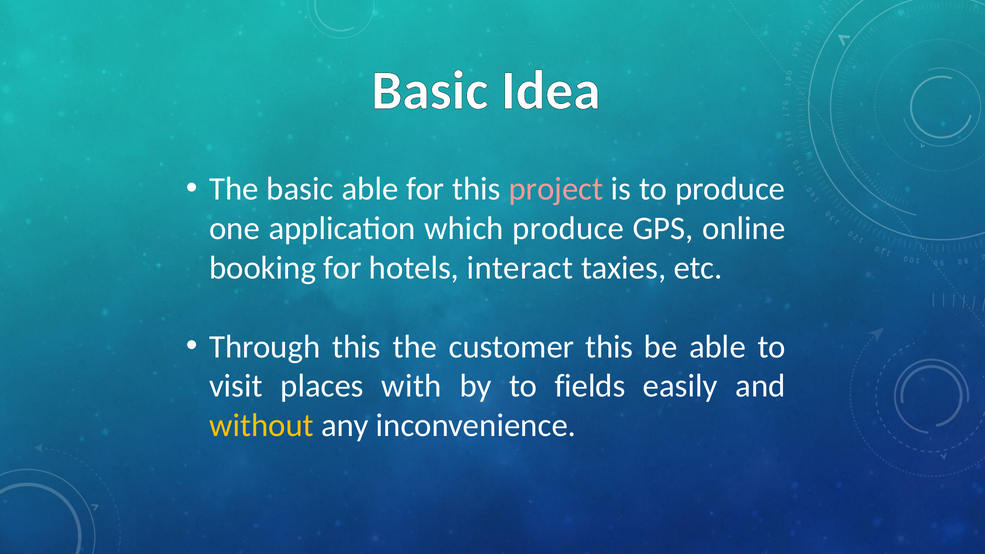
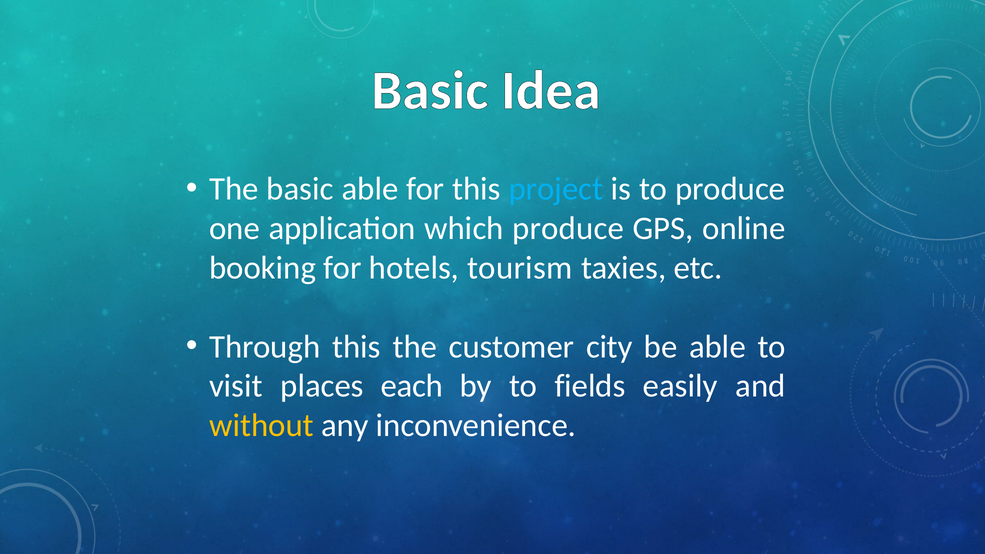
project colour: pink -> light blue
interact: interact -> tourism
customer this: this -> city
with: with -> each
